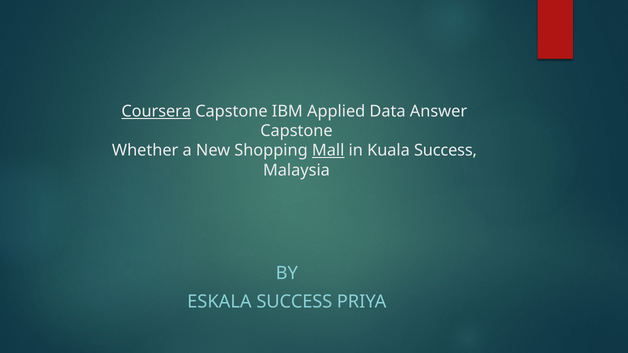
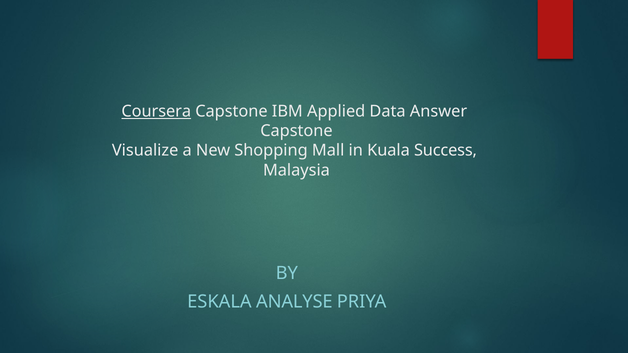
Whether: Whether -> Visualize
Mall underline: present -> none
ESKALA SUCCESS: SUCCESS -> ANALYSE
